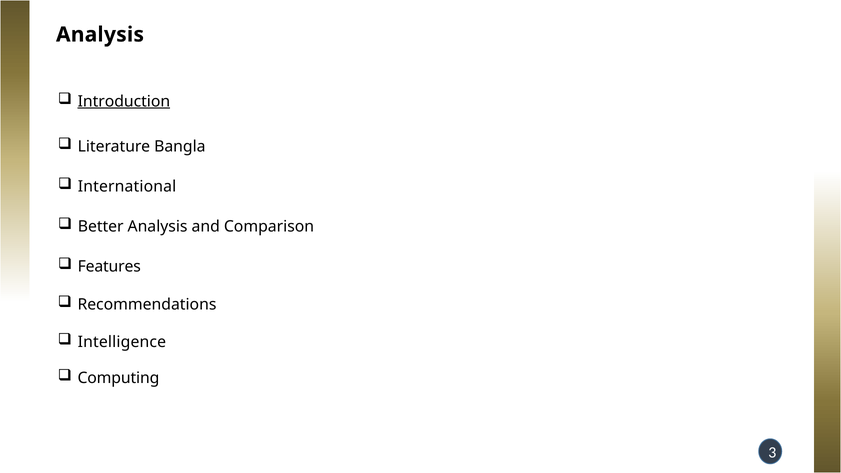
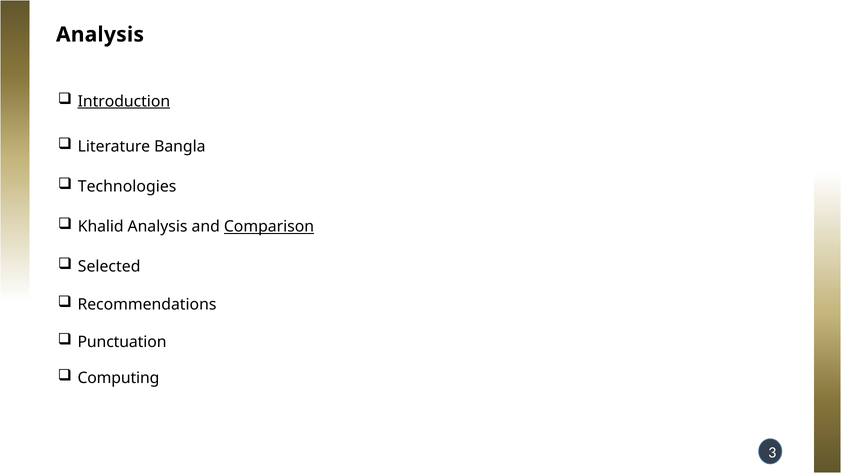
International: International -> Technologies
Better: Better -> Khalid
Comparison underline: none -> present
Features: Features -> Selected
Intelligence: Intelligence -> Punctuation
